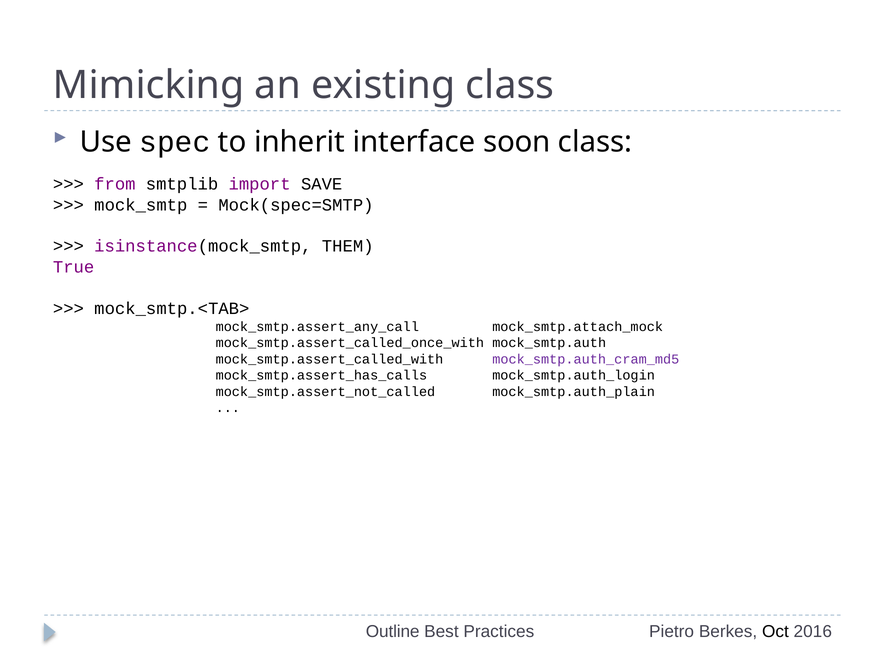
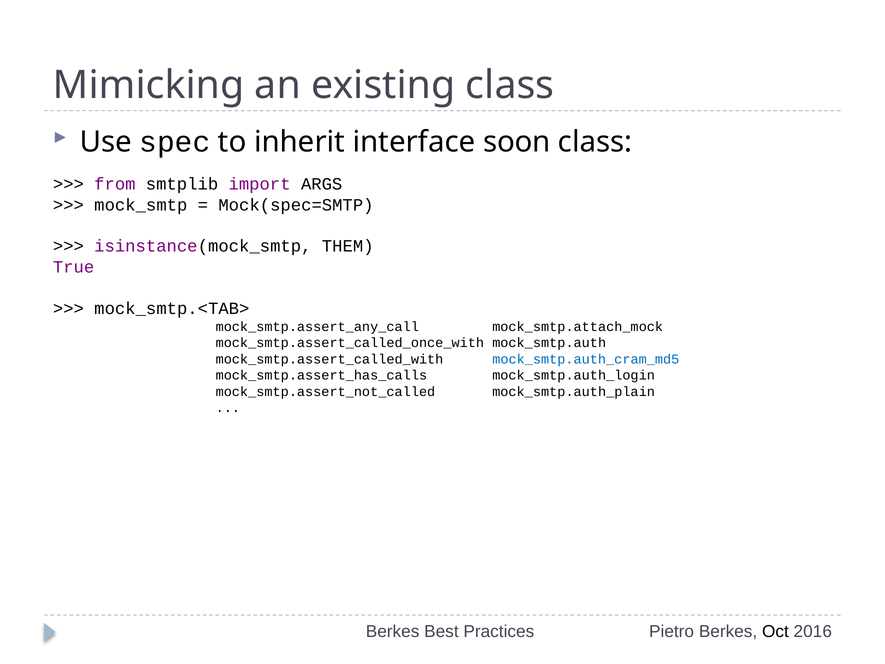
SAVE: SAVE -> ARGS
mock_smtp.auth_cram_md5 colour: purple -> blue
Outline at (393, 631): Outline -> Berkes
